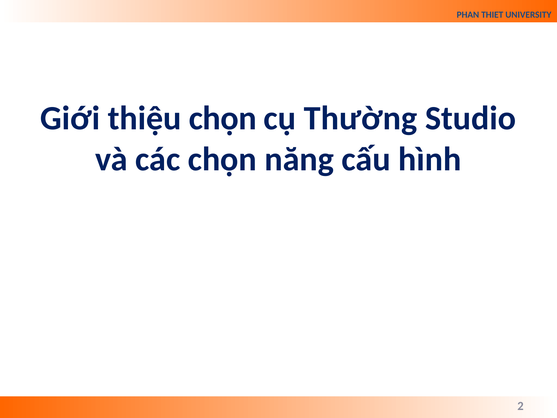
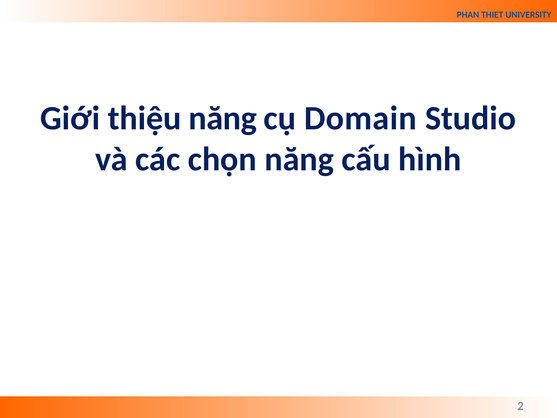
thiệu chọn: chọn -> năng
Thường: Thường -> Domain
